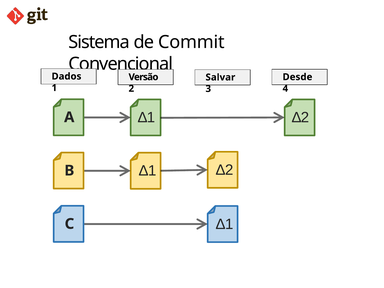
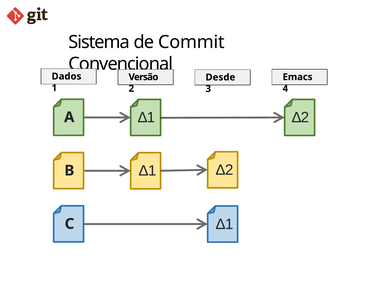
Desde: Desde -> Emacs
Salvar: Salvar -> Desde
